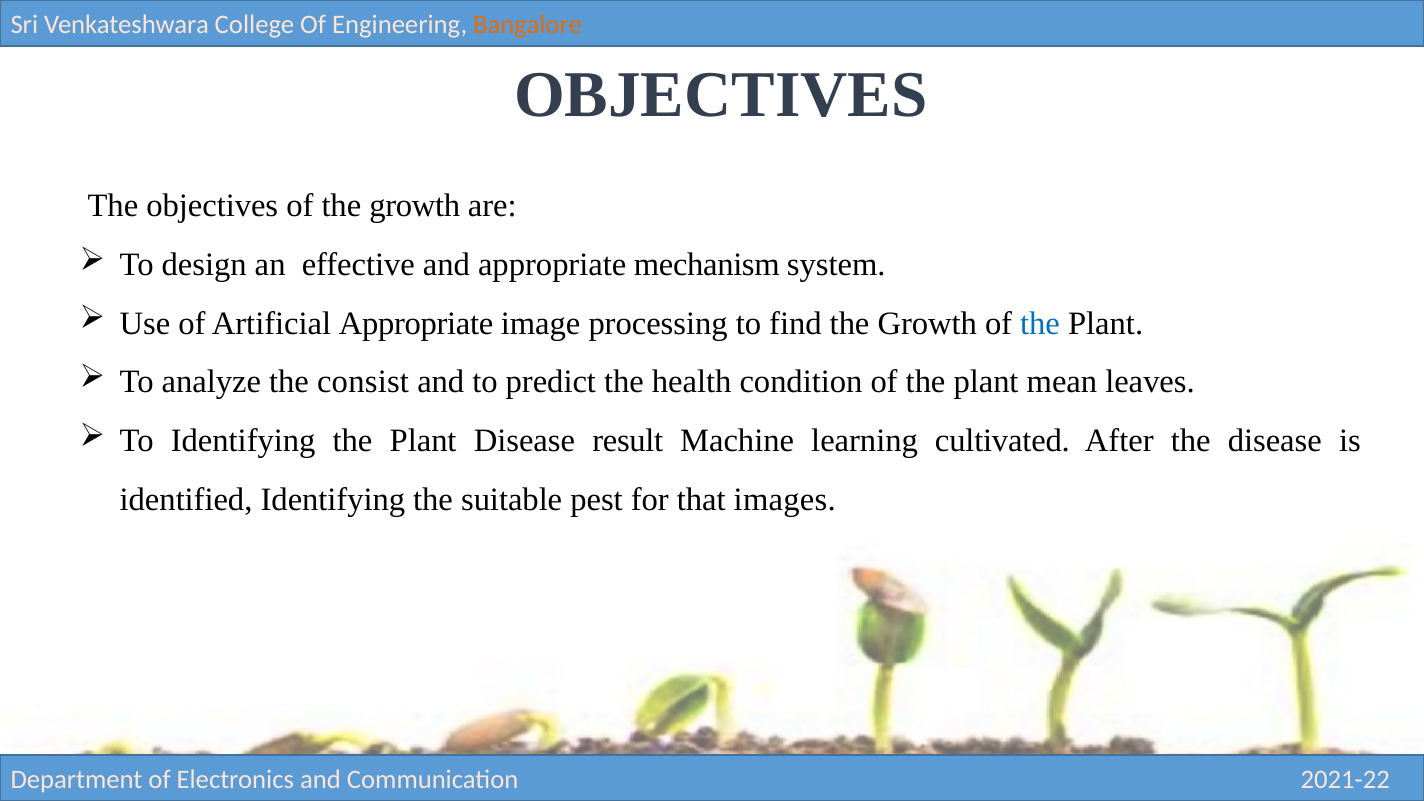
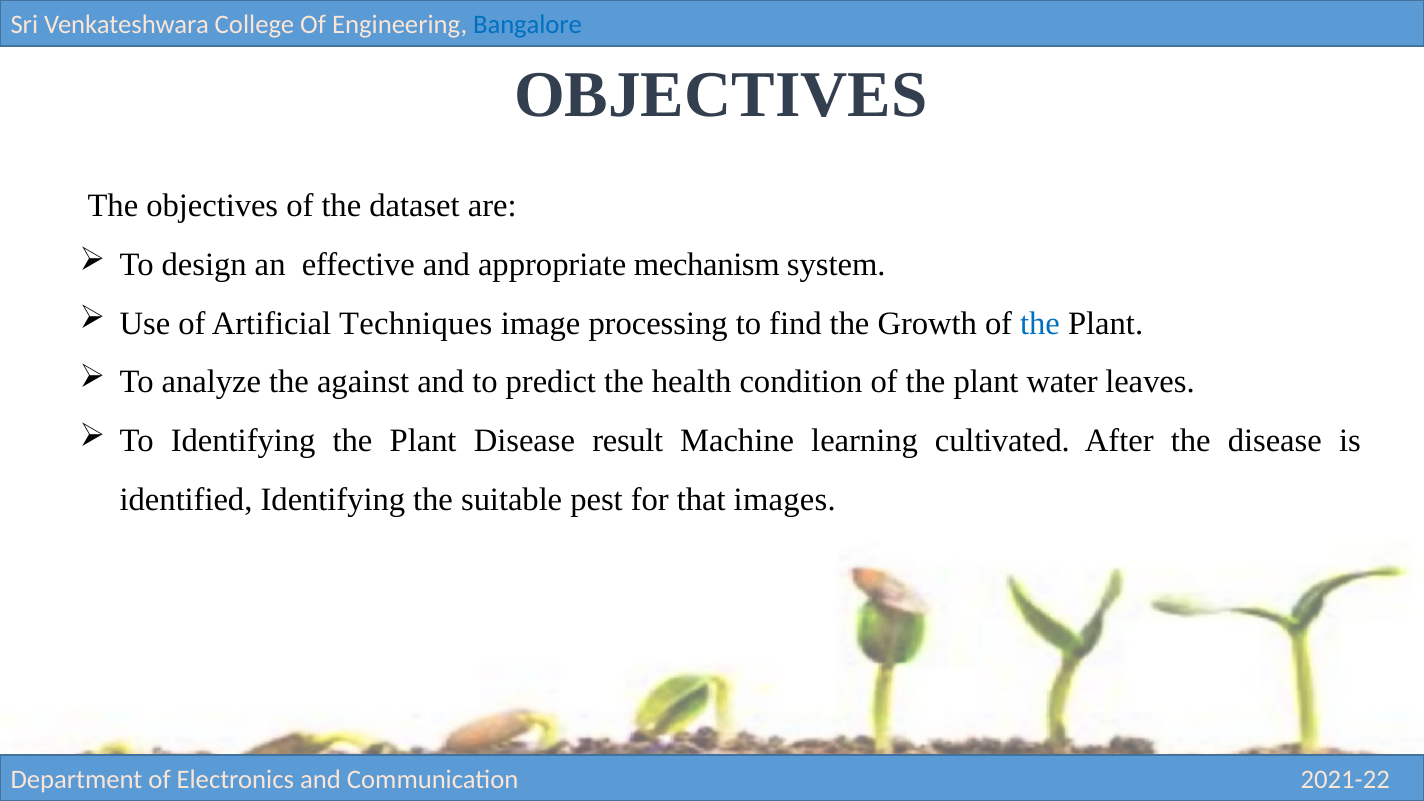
Bangalore colour: orange -> blue
of the growth: growth -> dataset
Artificial Appropriate: Appropriate -> Techniques
consist: consist -> against
mean: mean -> water
